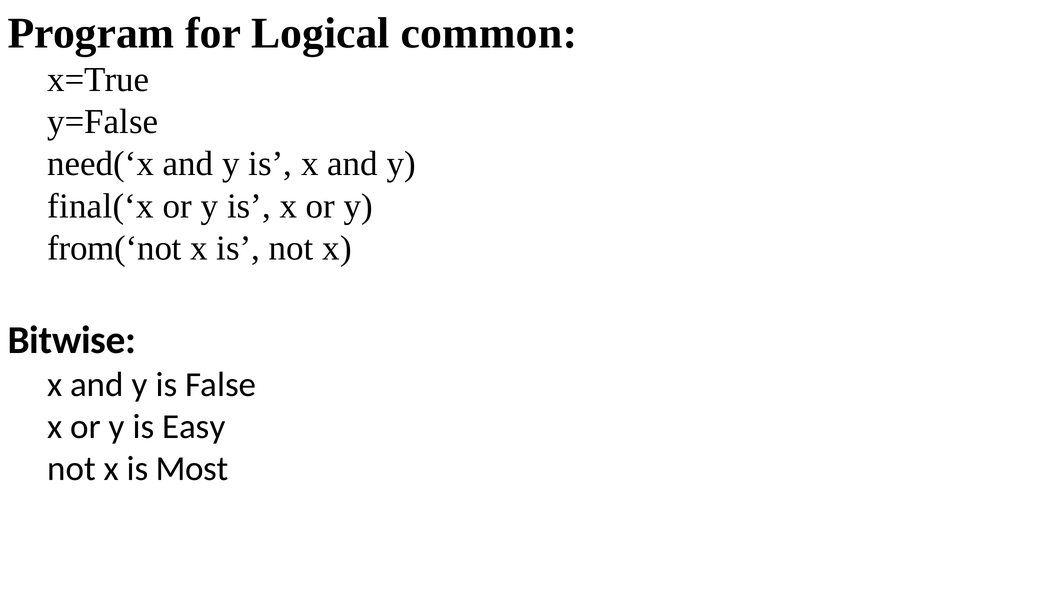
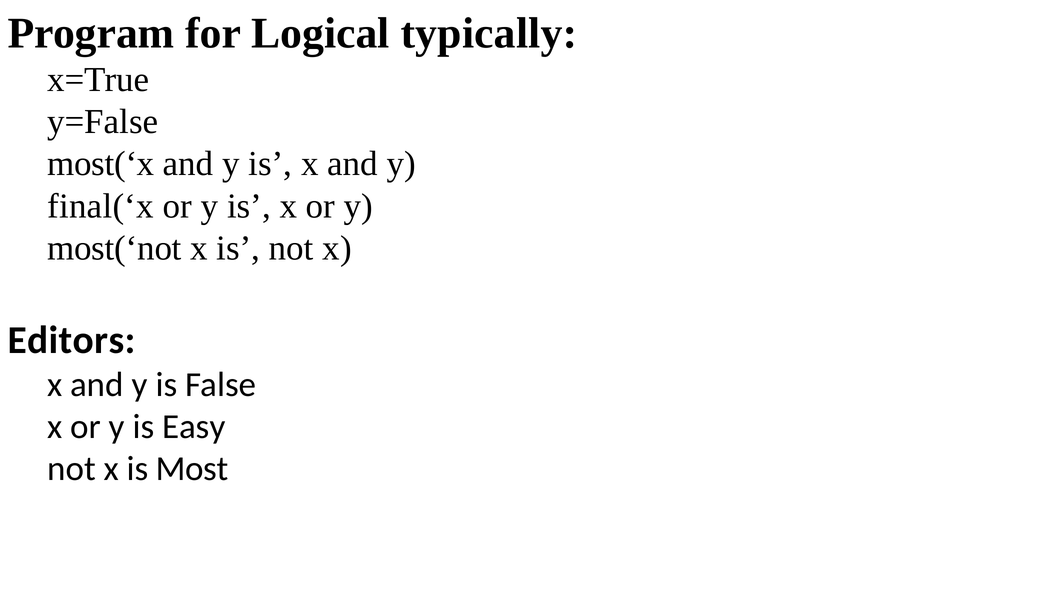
common: common -> typically
need(‘x: need(‘x -> most(‘x
from(‘not: from(‘not -> most(‘not
Bitwise: Bitwise -> Editors
